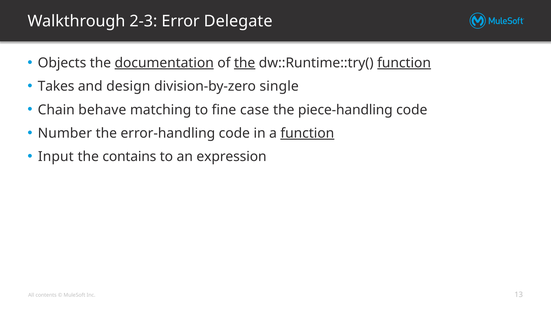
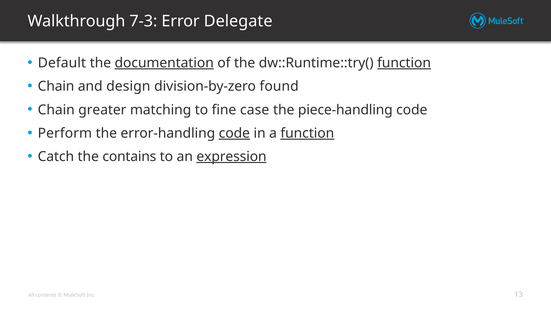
2-3: 2-3 -> 7-3
Objects: Objects -> Default
the at (245, 63) underline: present -> none
Takes at (56, 86): Takes -> Chain
single: single -> found
behave: behave -> greater
Number: Number -> Perform
code at (234, 133) underline: none -> present
Input: Input -> Catch
expression underline: none -> present
